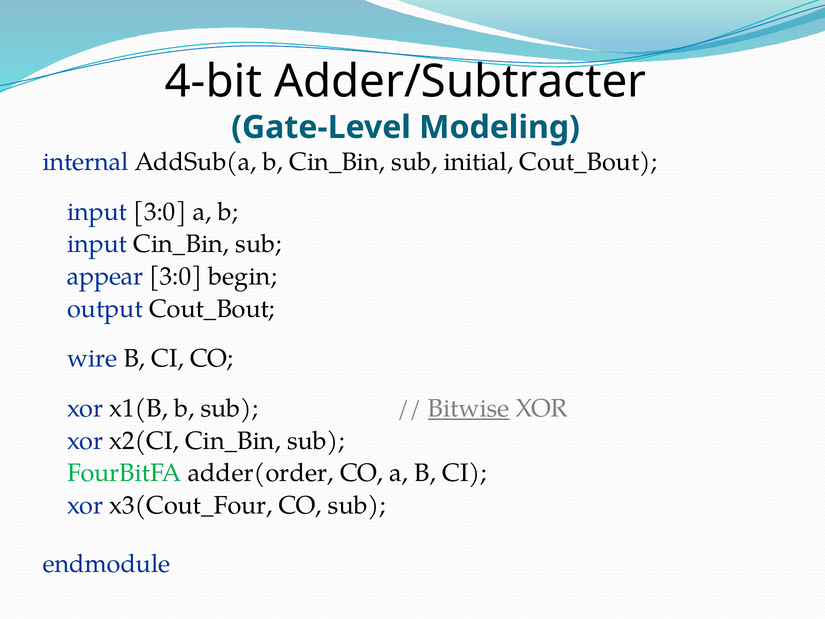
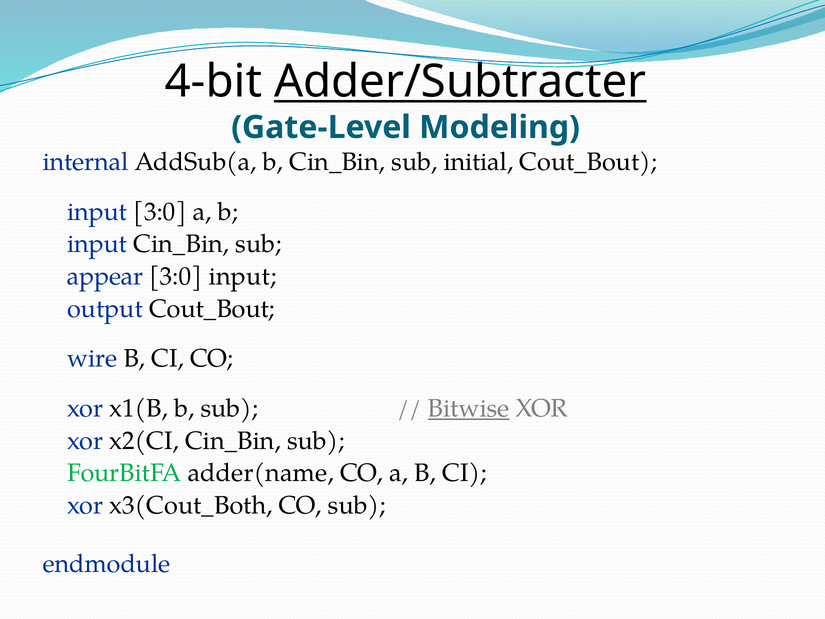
Adder/Subtracter underline: none -> present
3:0 begin: begin -> input
adder(order: adder(order -> adder(name
x3(Cout_Four: x3(Cout_Four -> x3(Cout_Both
